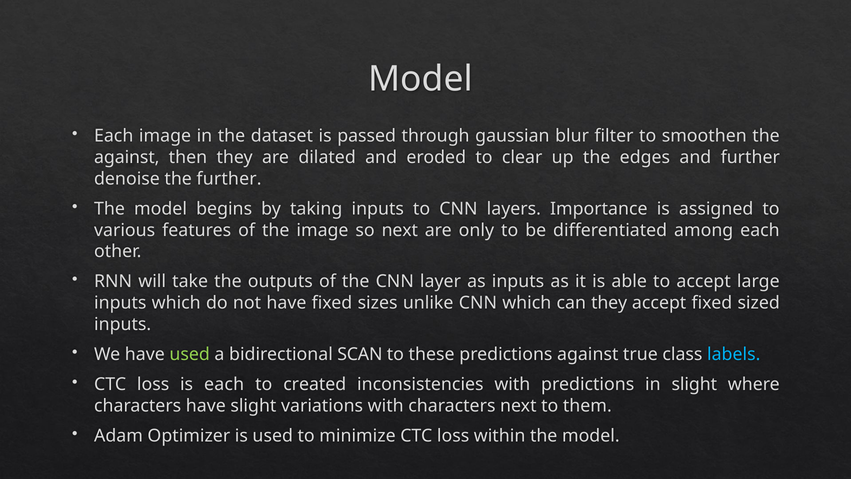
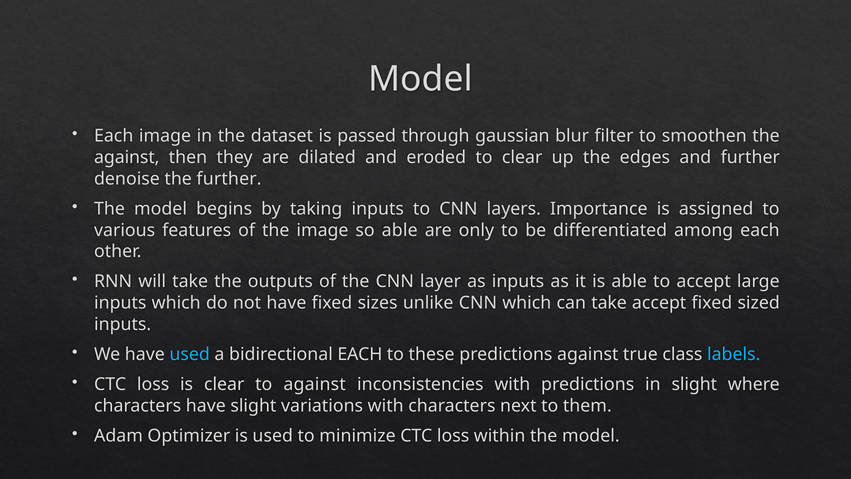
so next: next -> able
can they: they -> take
used at (190, 354) colour: light green -> light blue
bidirectional SCAN: SCAN -> EACH
is each: each -> clear
to created: created -> against
